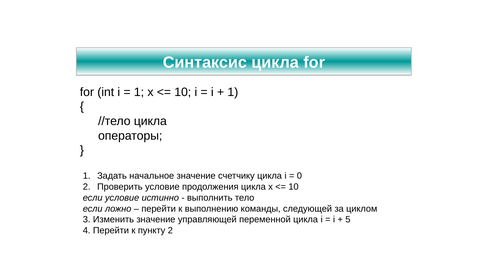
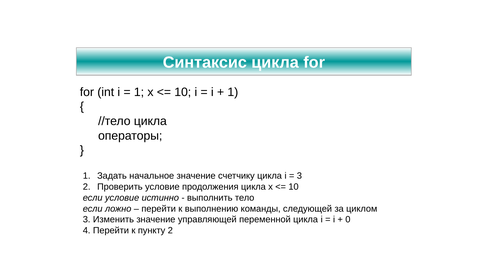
0 at (299, 176): 0 -> 3
5: 5 -> 0
